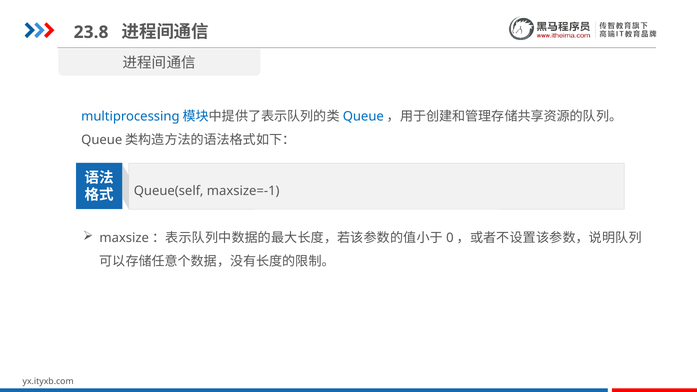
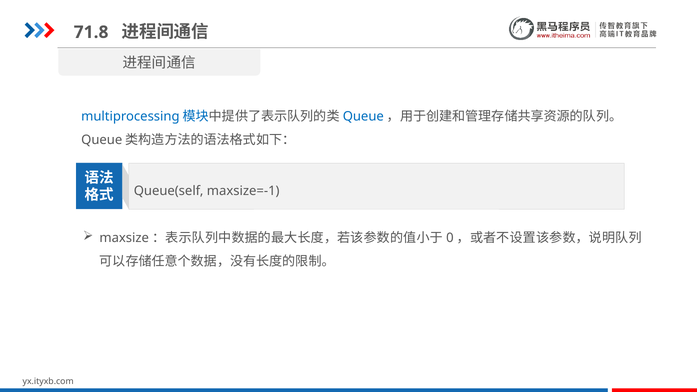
23.8: 23.8 -> 71.8
